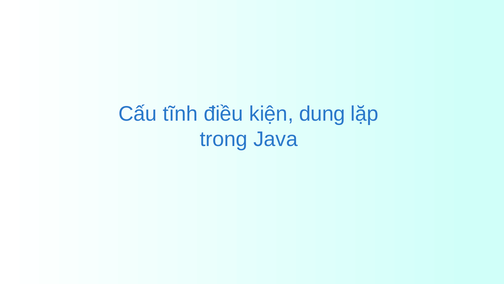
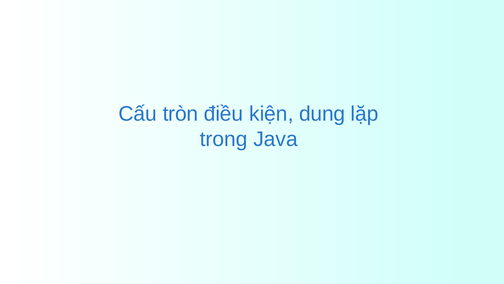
tĩnh: tĩnh -> tròn
